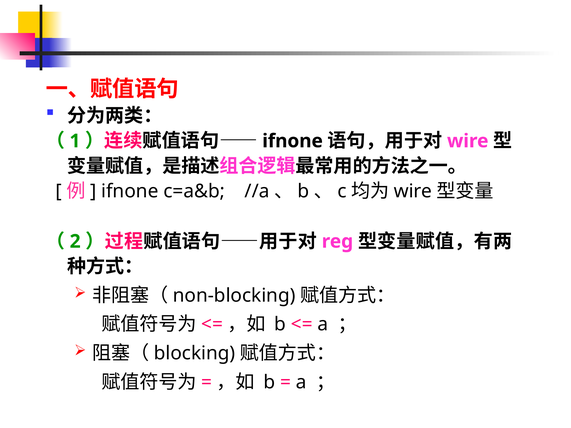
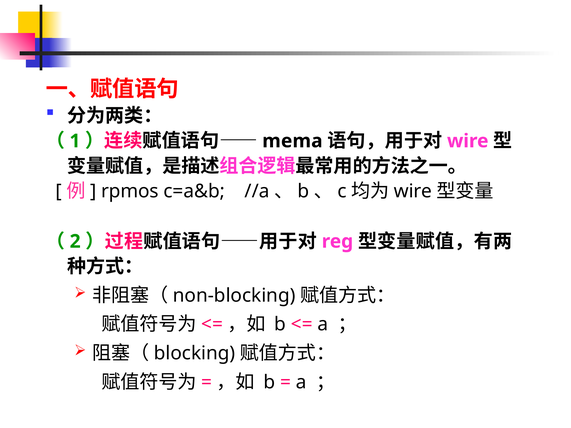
ifnone at (293, 141): ifnone -> mema
ifnone at (130, 191): ifnone -> rpmos
